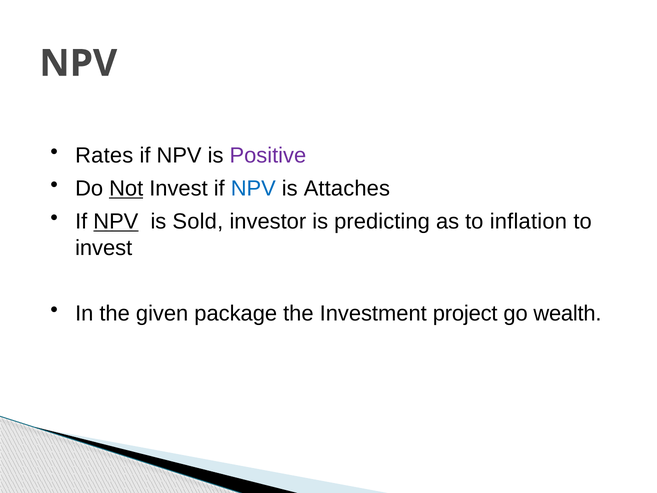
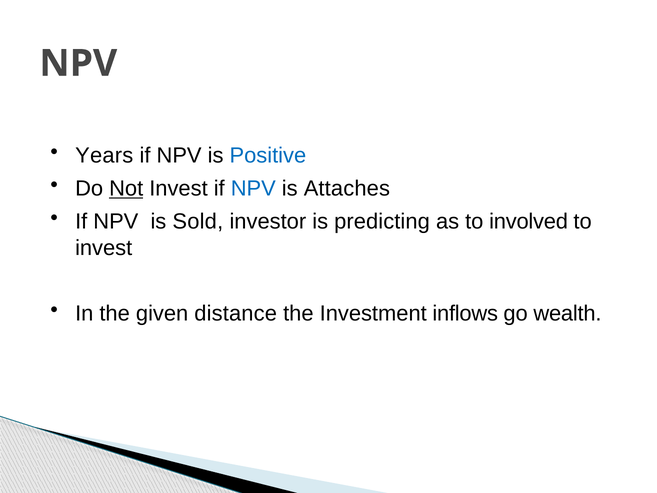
Rates: Rates -> Years
Positive colour: purple -> blue
NPV at (116, 221) underline: present -> none
inflation: inflation -> involved
package: package -> distance
project: project -> inflows
